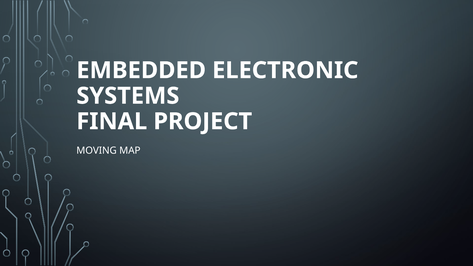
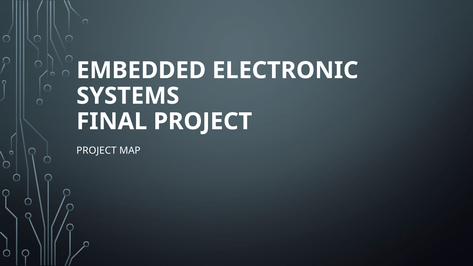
MOVING at (97, 150): MOVING -> PROJECT
